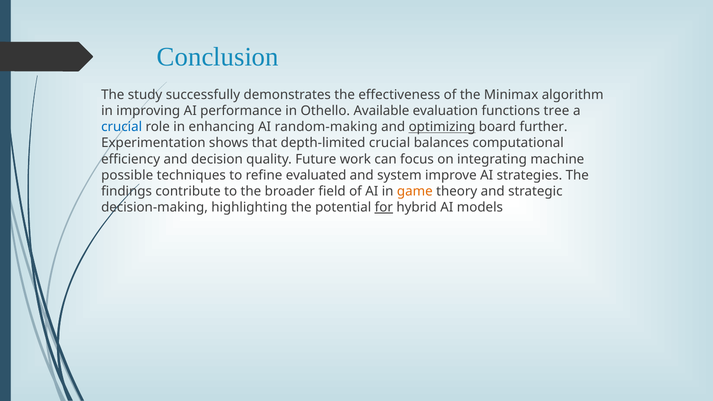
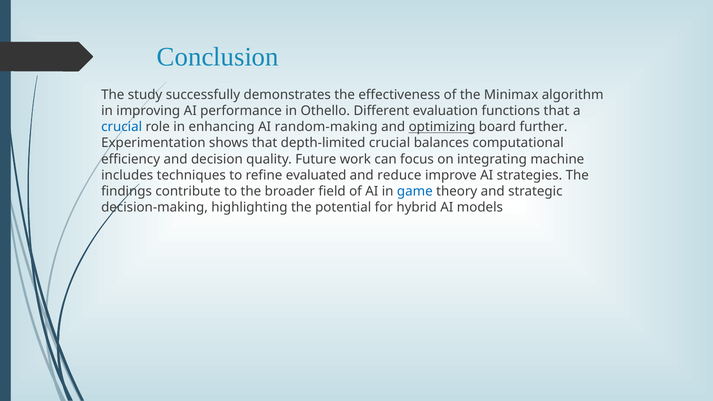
Available: Available -> Different
functions tree: tree -> that
possible: possible -> includes
system: system -> reduce
game colour: orange -> blue
for underline: present -> none
